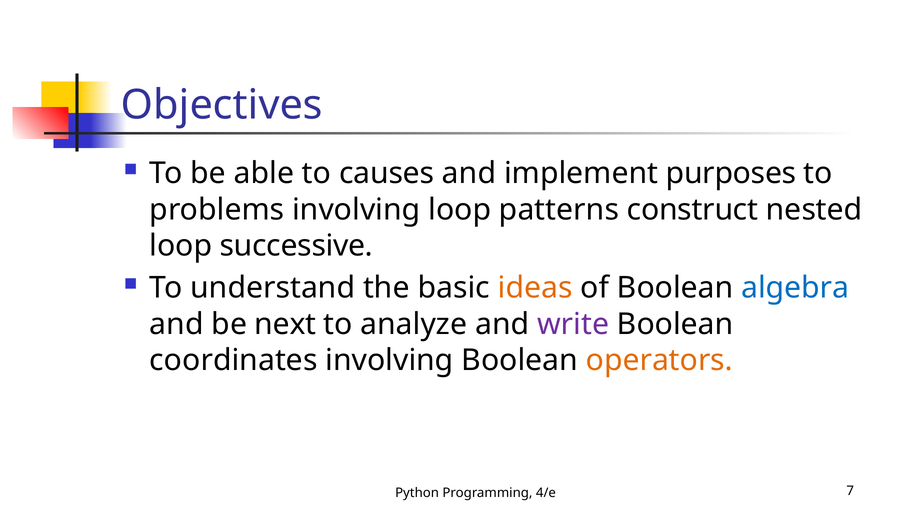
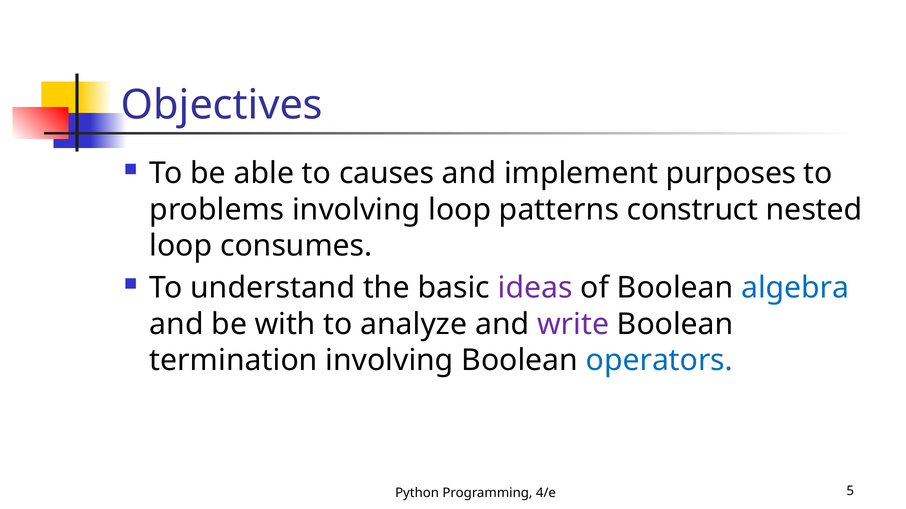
successive: successive -> consumes
ideas colour: orange -> purple
next: next -> with
coordinates: coordinates -> termination
operators colour: orange -> blue
7: 7 -> 5
